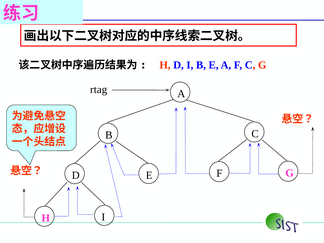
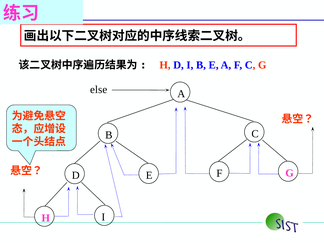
rtag: rtag -> else
